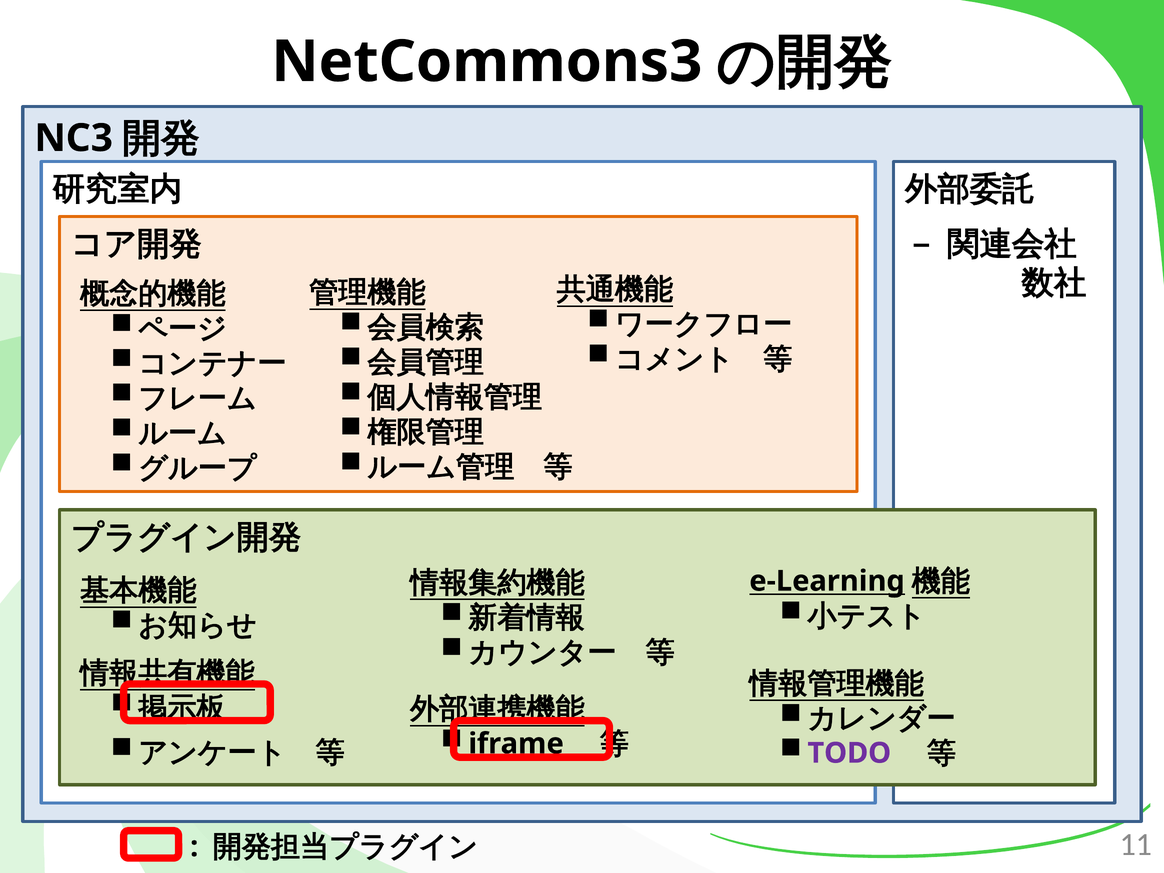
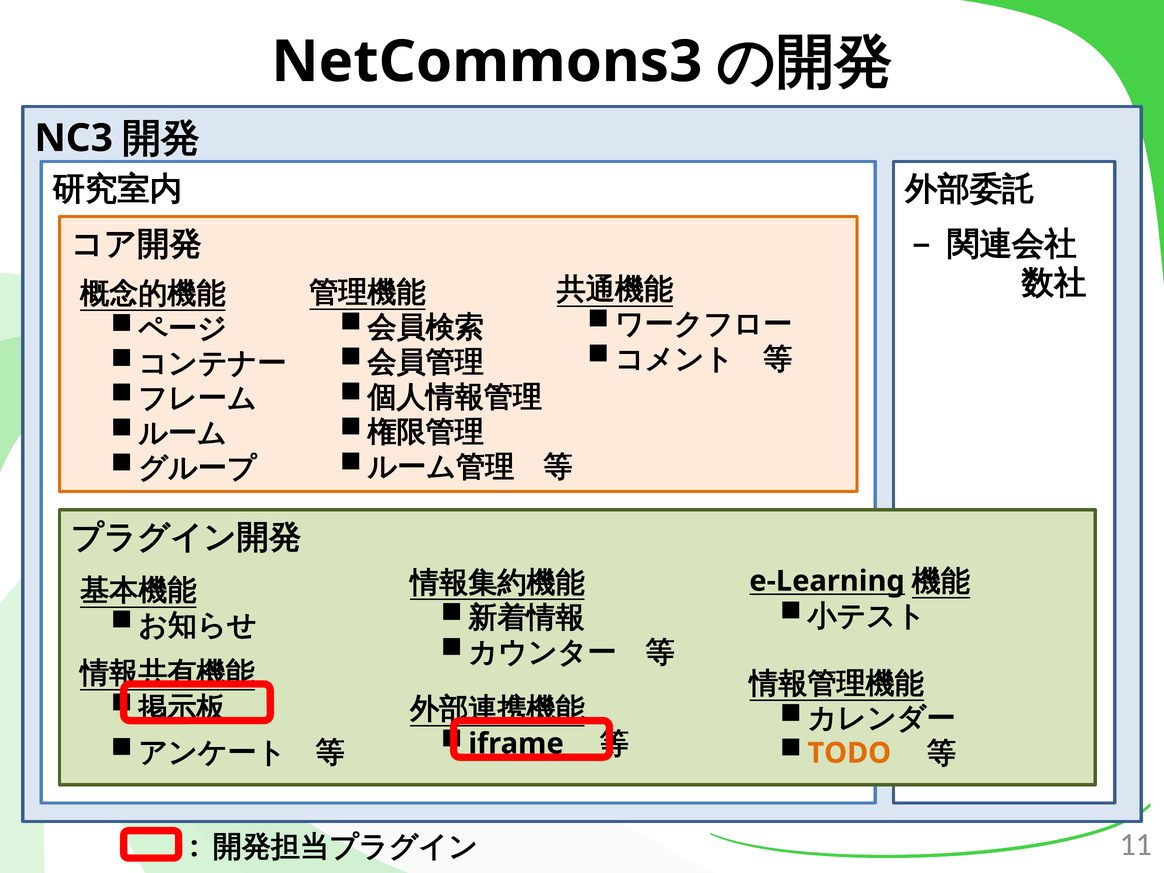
TODO colour: purple -> orange
